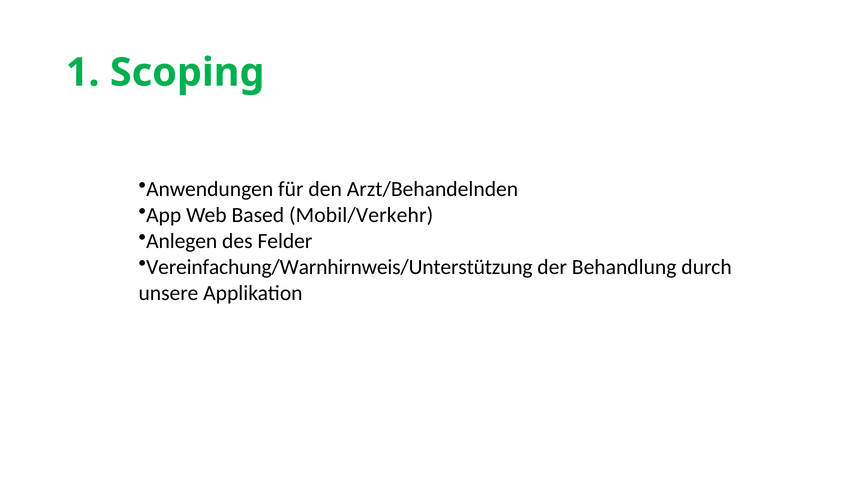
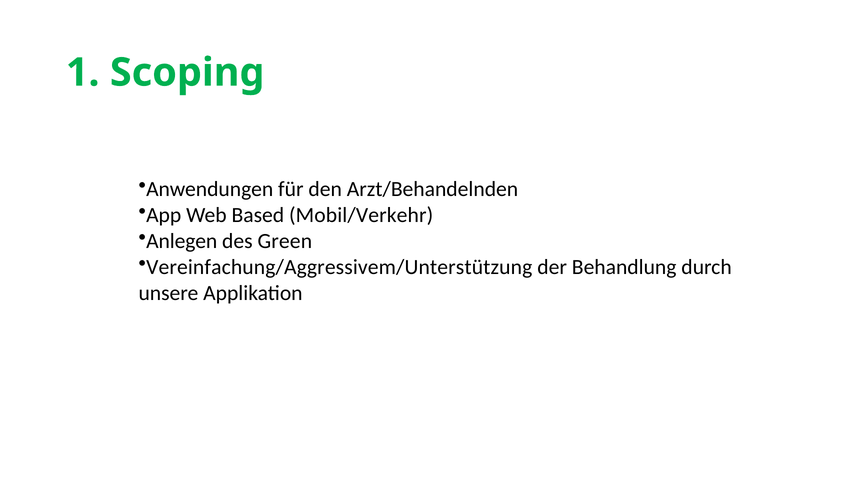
Felder: Felder -> Green
Vereinfachung/Warnhirnweis/Unterstützung: Vereinfachung/Warnhirnweis/Unterstützung -> Vereinfachung/Aggressivem/Unterstützung
